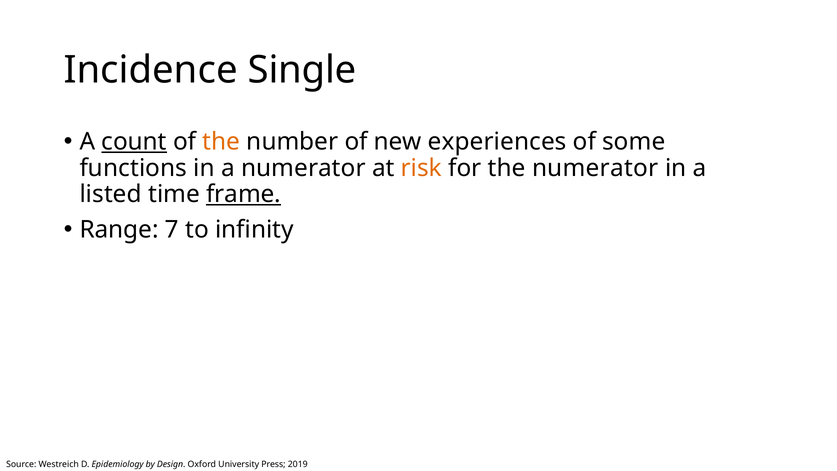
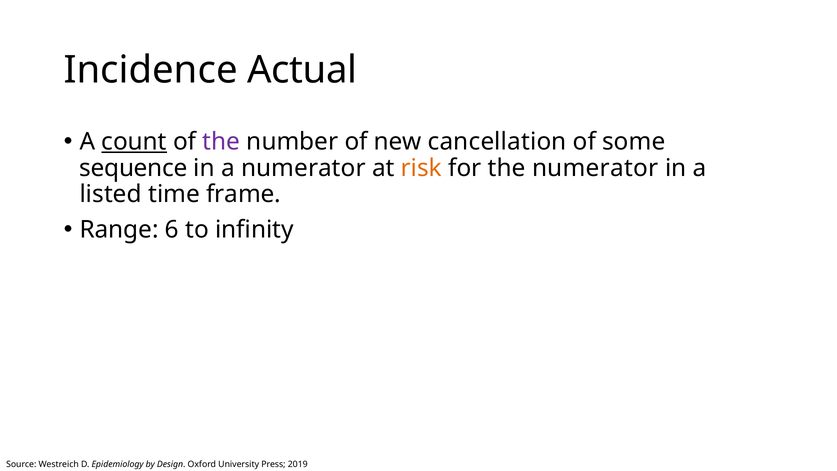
Single: Single -> Actual
the at (221, 142) colour: orange -> purple
experiences: experiences -> cancellation
functions: functions -> sequence
frame underline: present -> none
7: 7 -> 6
